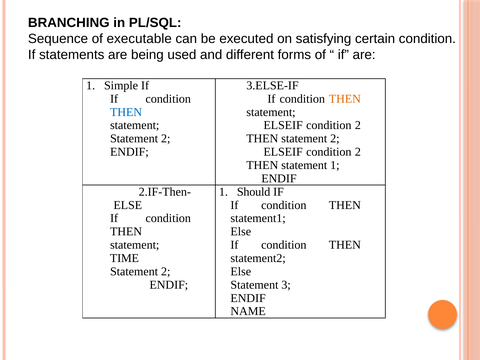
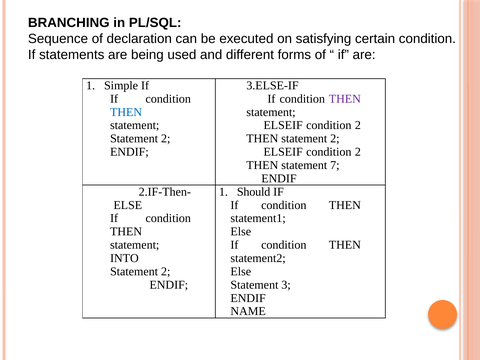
executable: executable -> declaration
THEN at (345, 99) colour: orange -> purple
statement 1: 1 -> 7
TIME: TIME -> INTO
